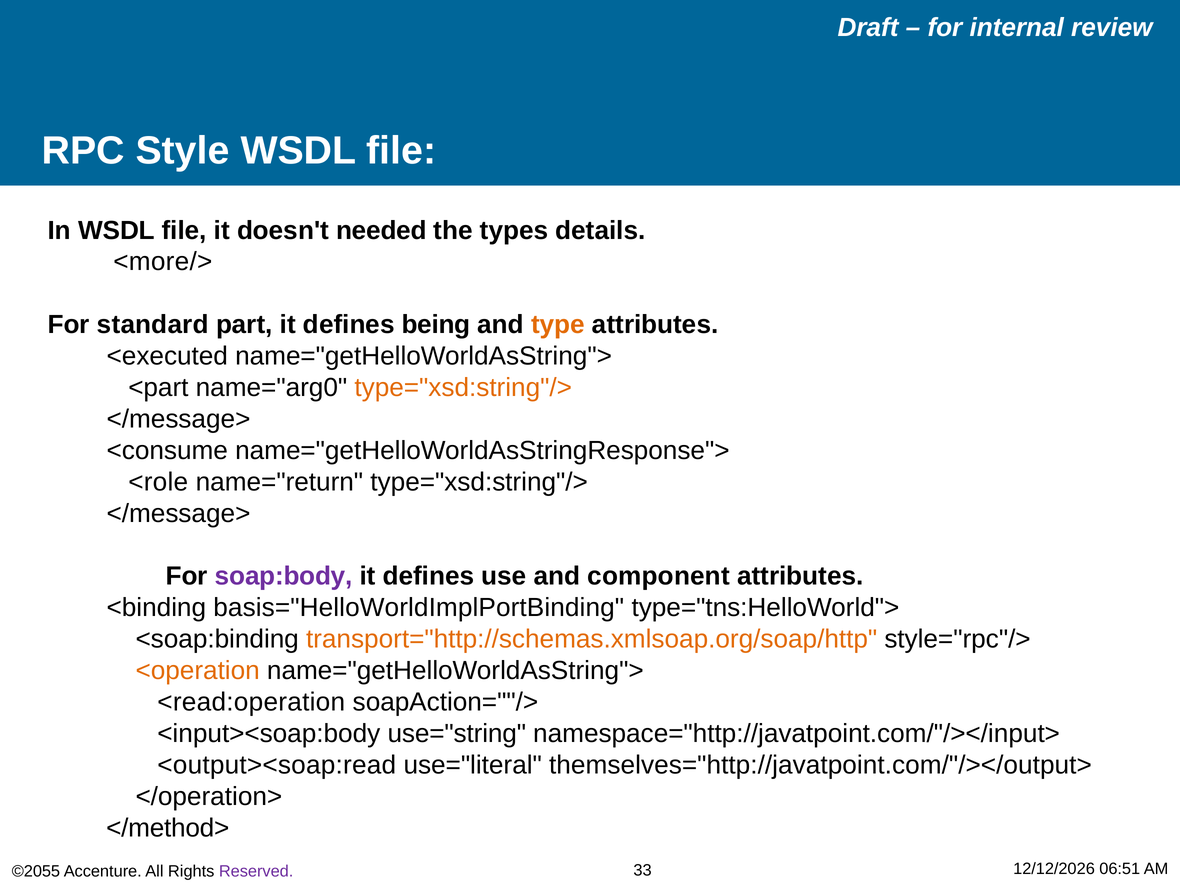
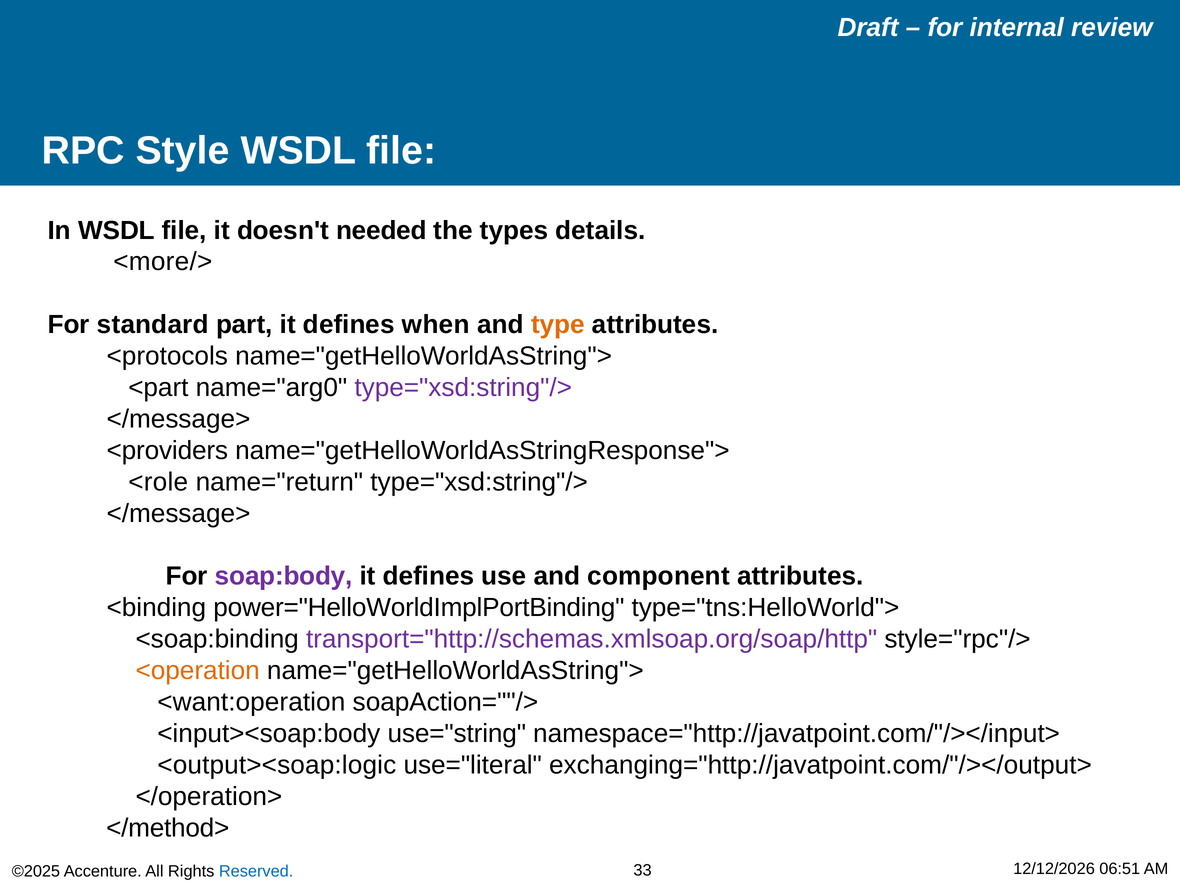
being: being -> when
<executed: <executed -> <protocols
type="xsd:string"/> at (463, 388) colour: orange -> purple
<consume: <consume -> <providers
basis="HelloWorldImplPortBinding: basis="HelloWorldImplPortBinding -> power="HelloWorldImplPortBinding
transport="http://schemas.xmlsoap.org/soap/http colour: orange -> purple
<read:operation: <read:operation -> <want:operation
<output><soap:read: <output><soap:read -> <output><soap:logic
themselves="http://javatpoint.com/"/></output>: themselves="http://javatpoint.com/"/></output> -> exchanging="http://javatpoint.com/"/></output>
©2055: ©2055 -> ©2025
Reserved colour: purple -> blue
